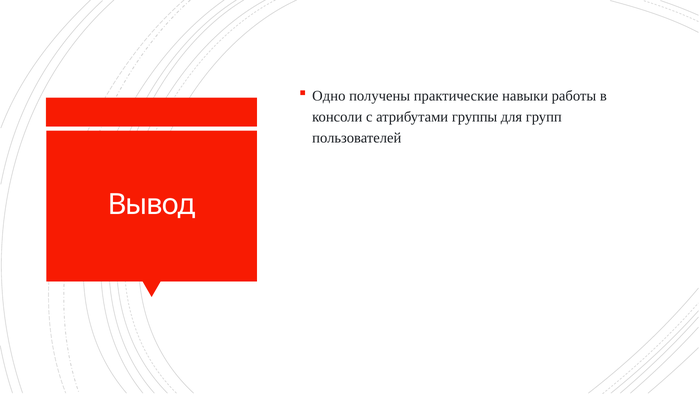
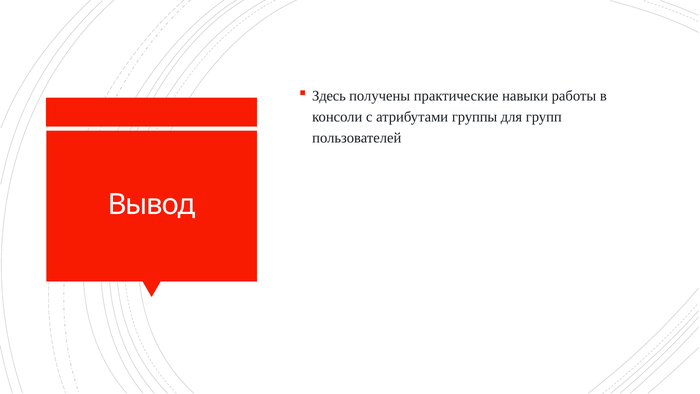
Одно: Одно -> Здесь
